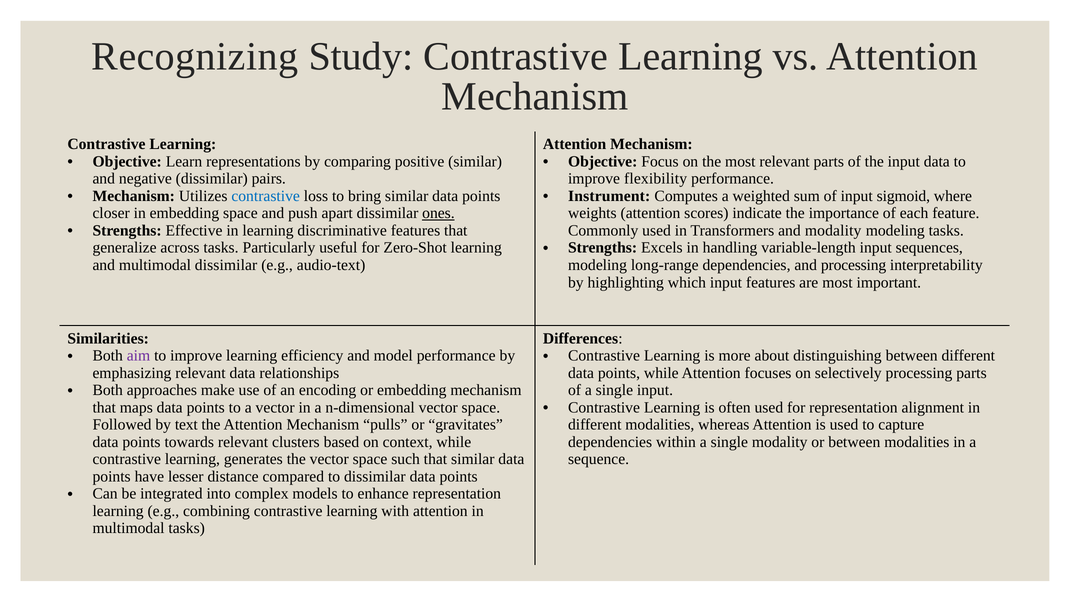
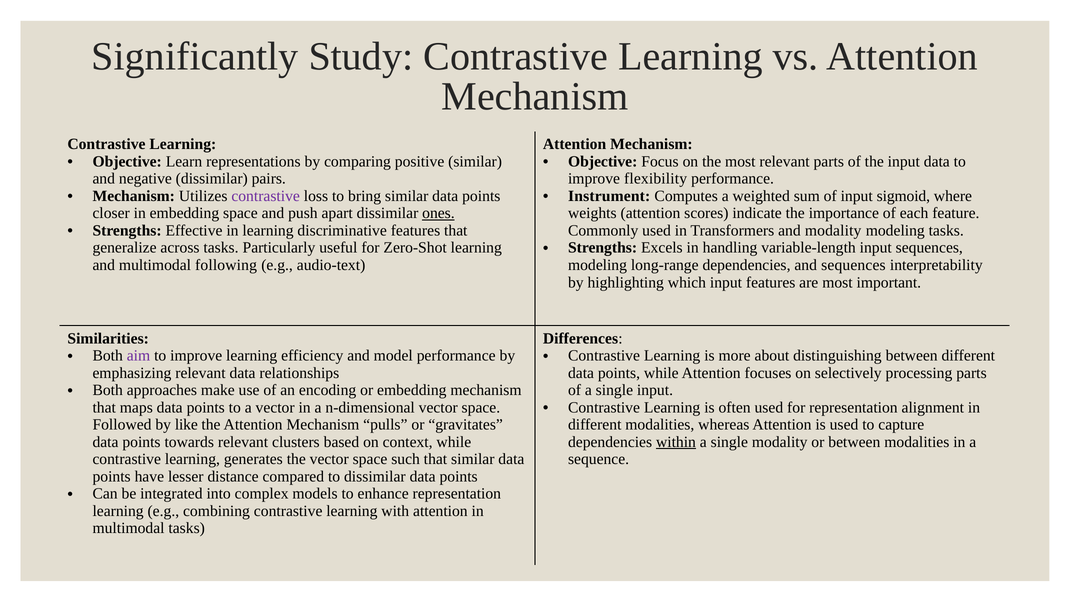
Recognizing: Recognizing -> Significantly
contrastive at (266, 196) colour: blue -> purple
multimodal dissimilar: dissimilar -> following
and processing: processing -> sequences
text: text -> like
within underline: none -> present
